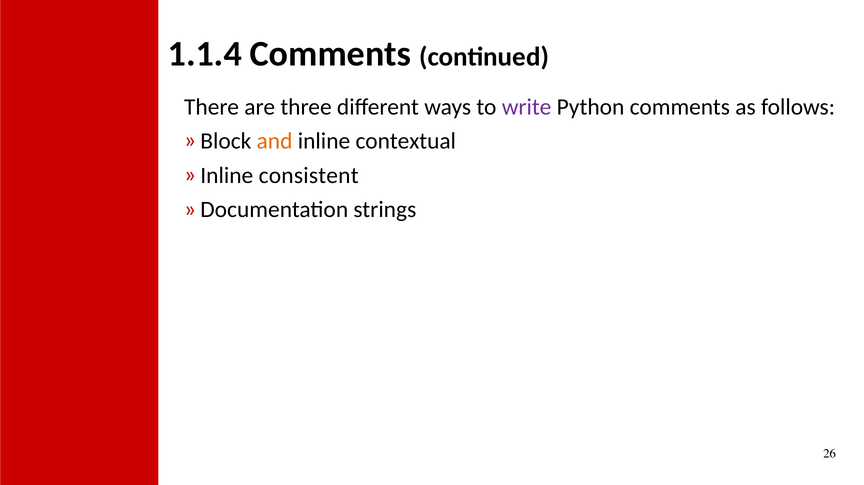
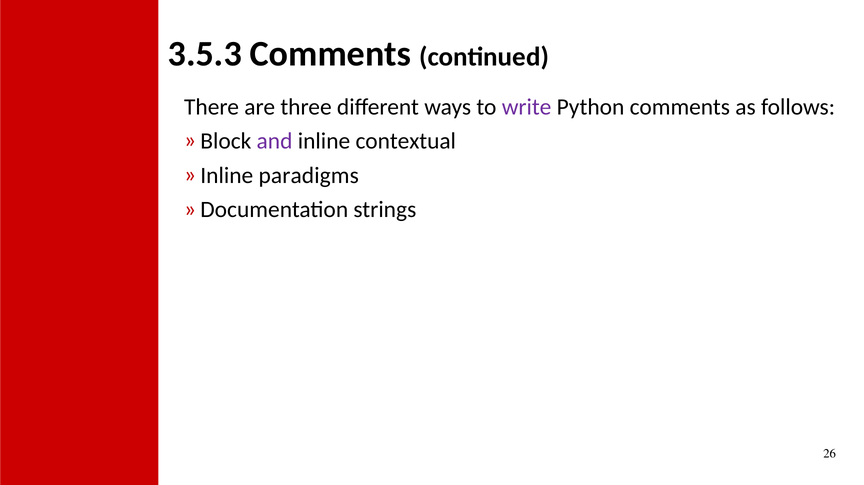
1.1.4: 1.1.4 -> 3.5.3
and colour: orange -> purple
consistent: consistent -> paradigms
